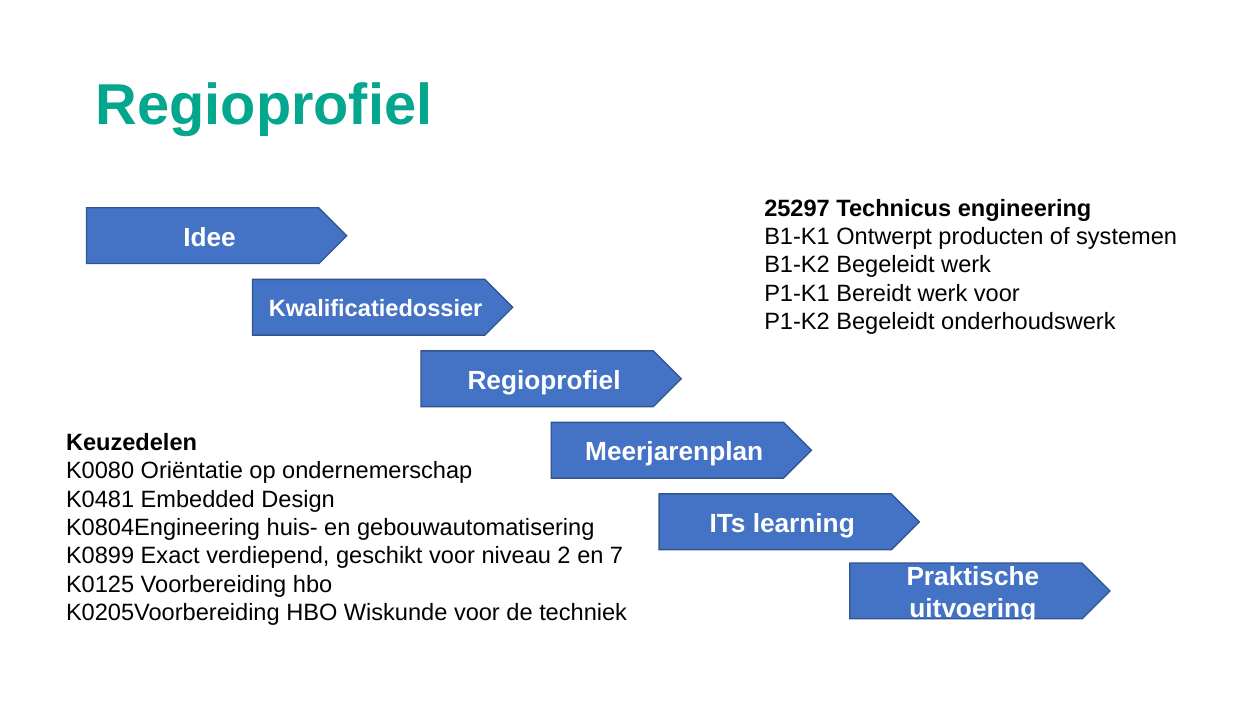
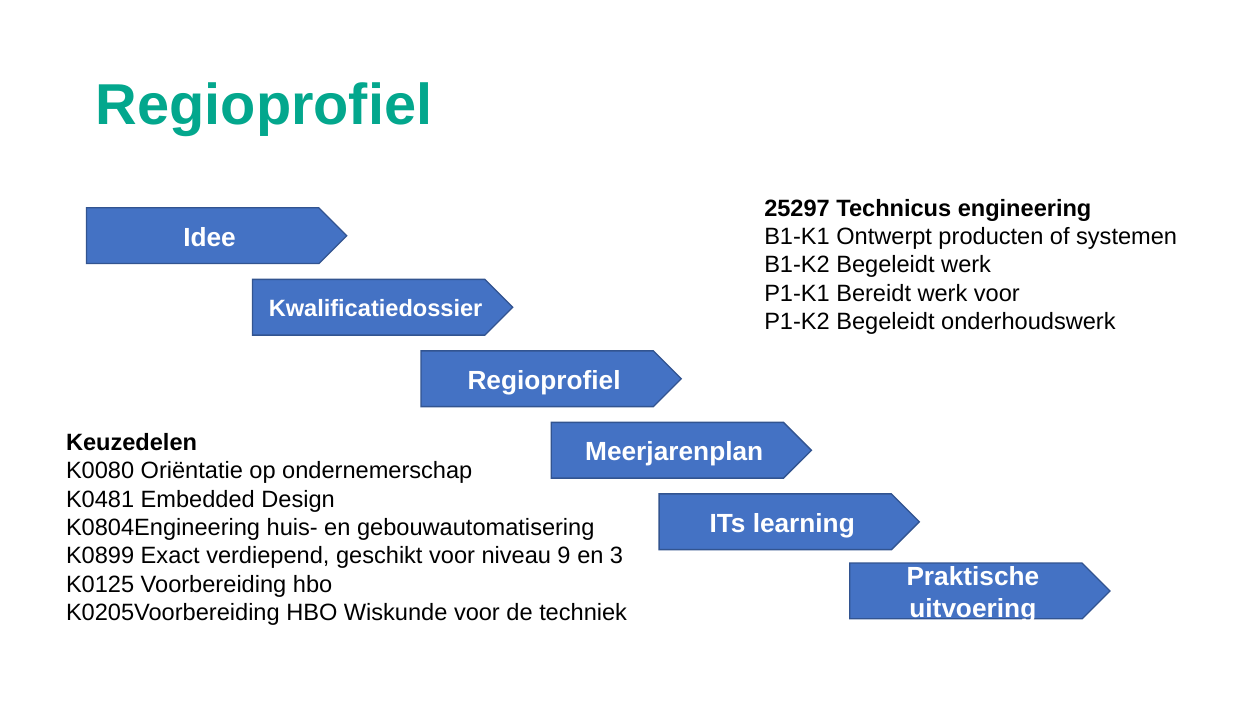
2: 2 -> 9
7: 7 -> 3
